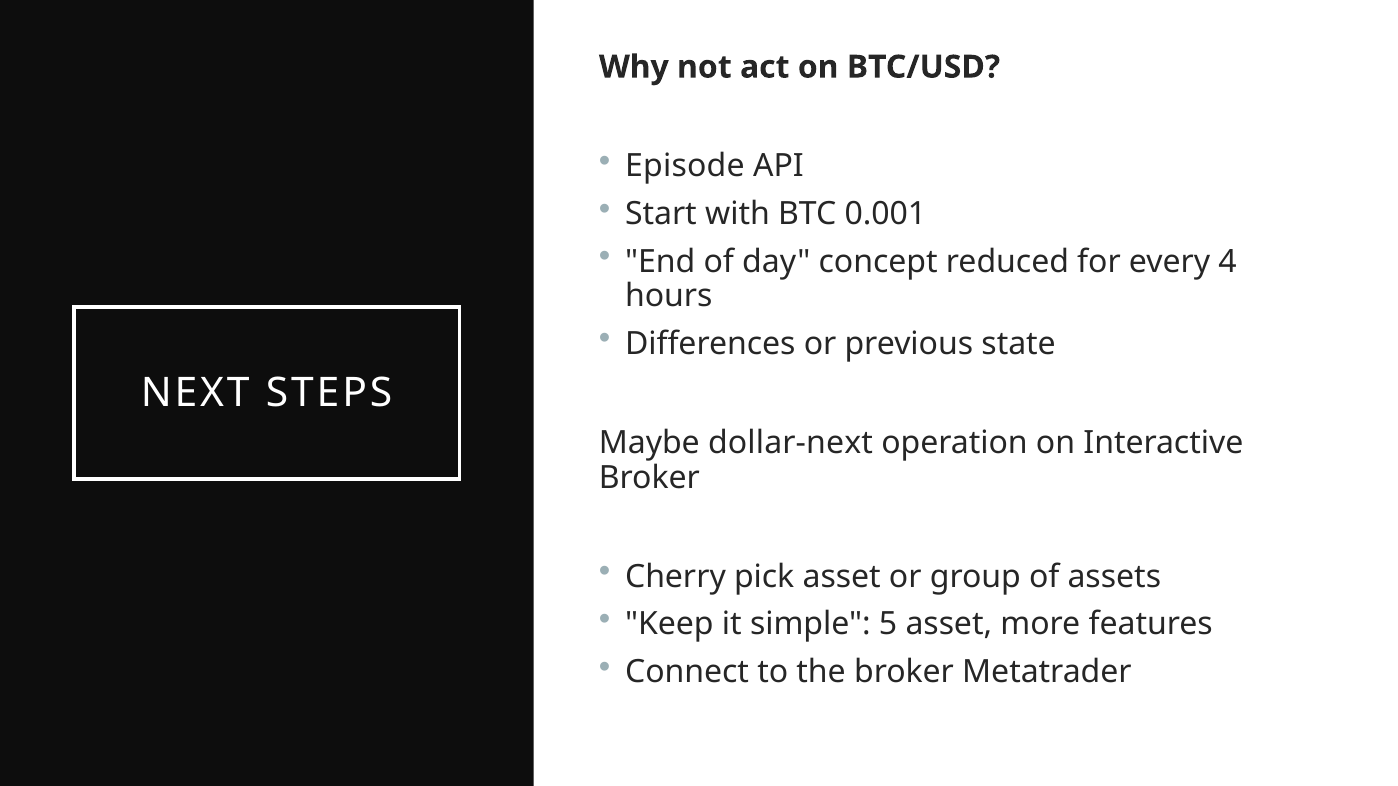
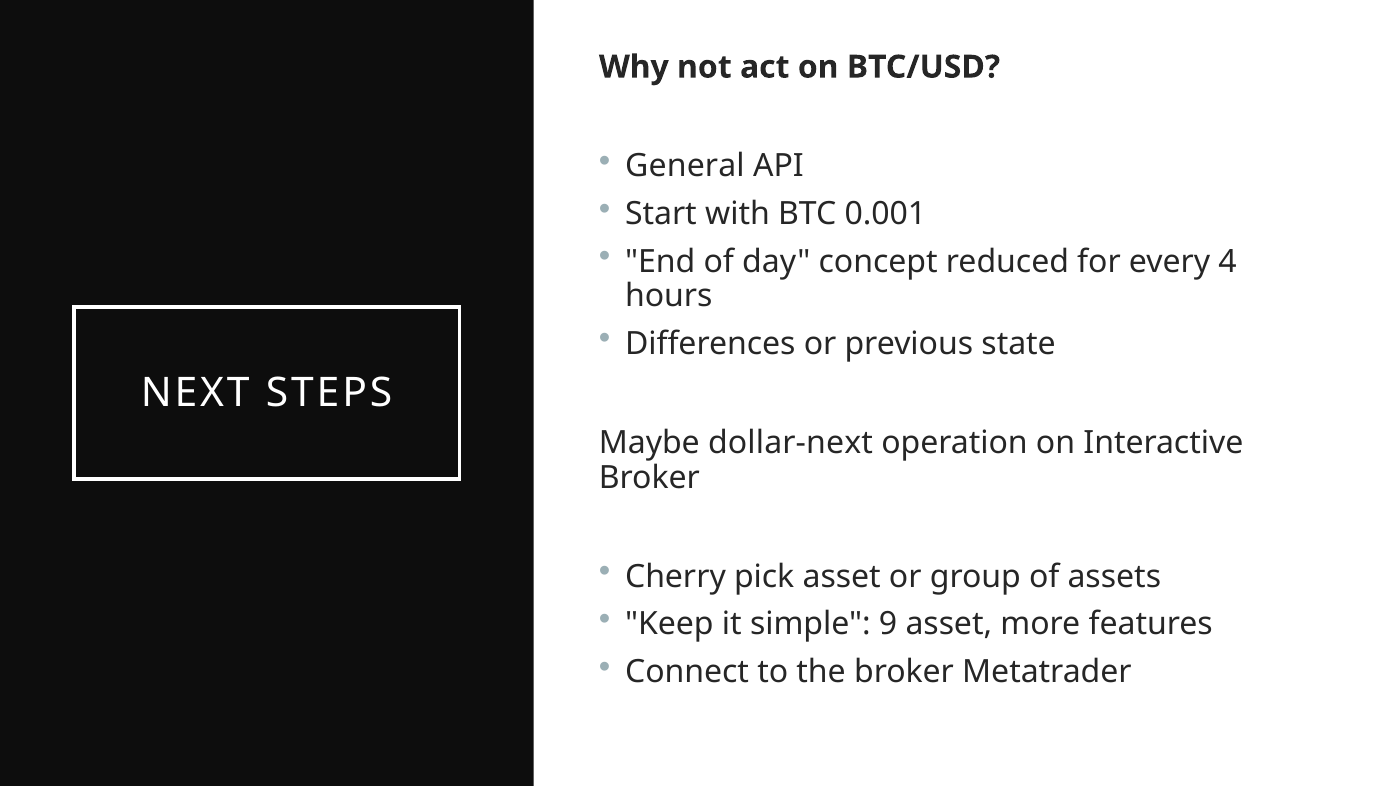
Episode: Episode -> General
5: 5 -> 9
